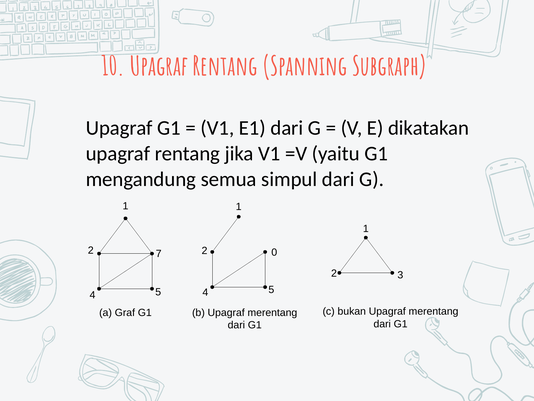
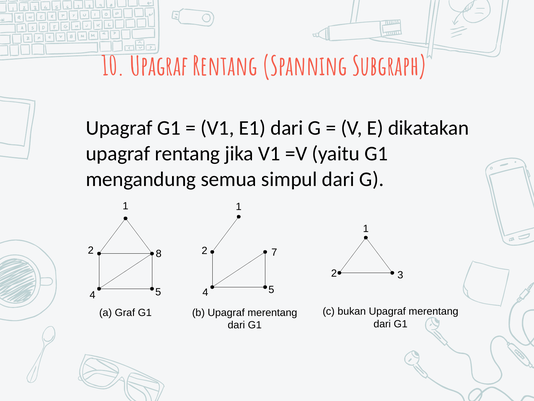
7: 7 -> 8
0: 0 -> 7
